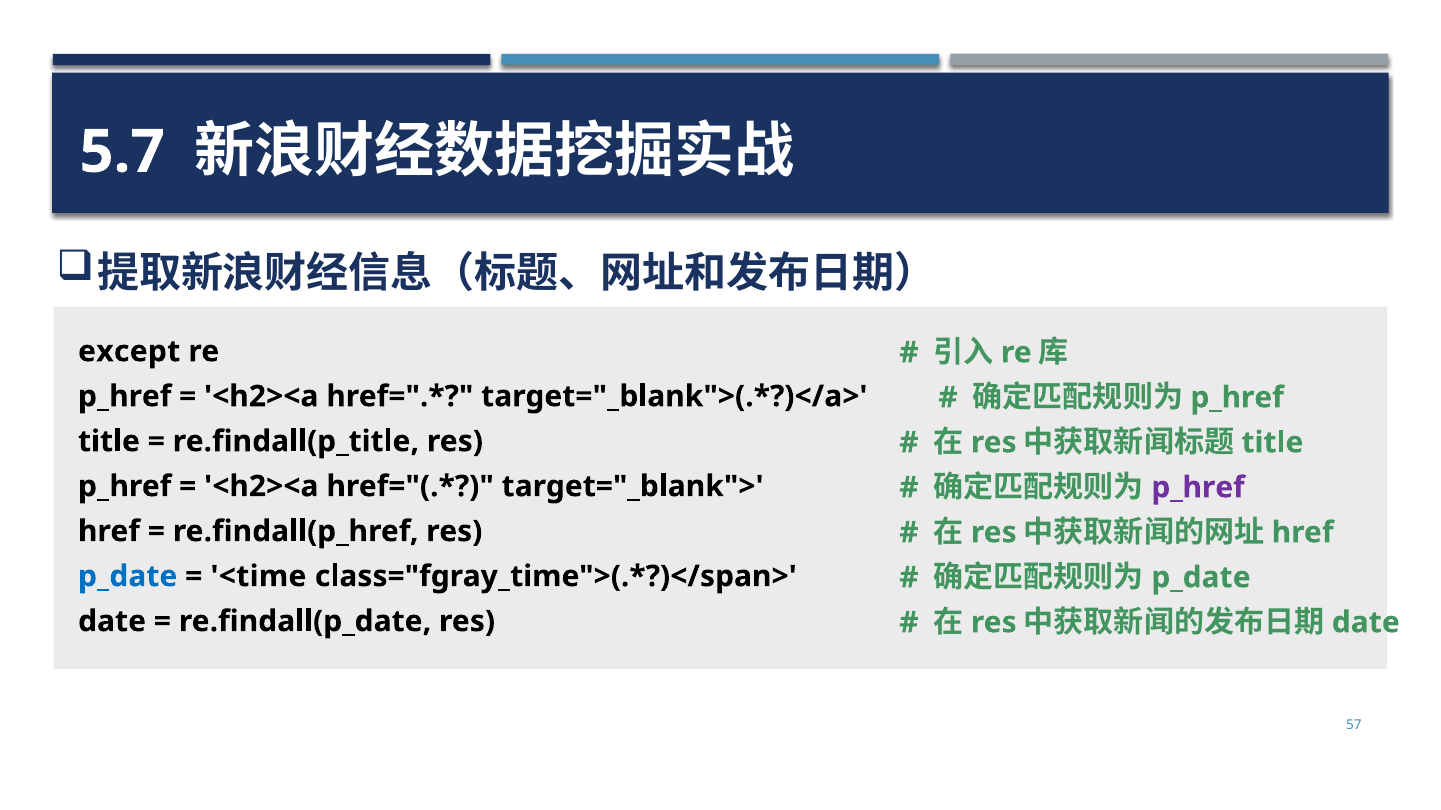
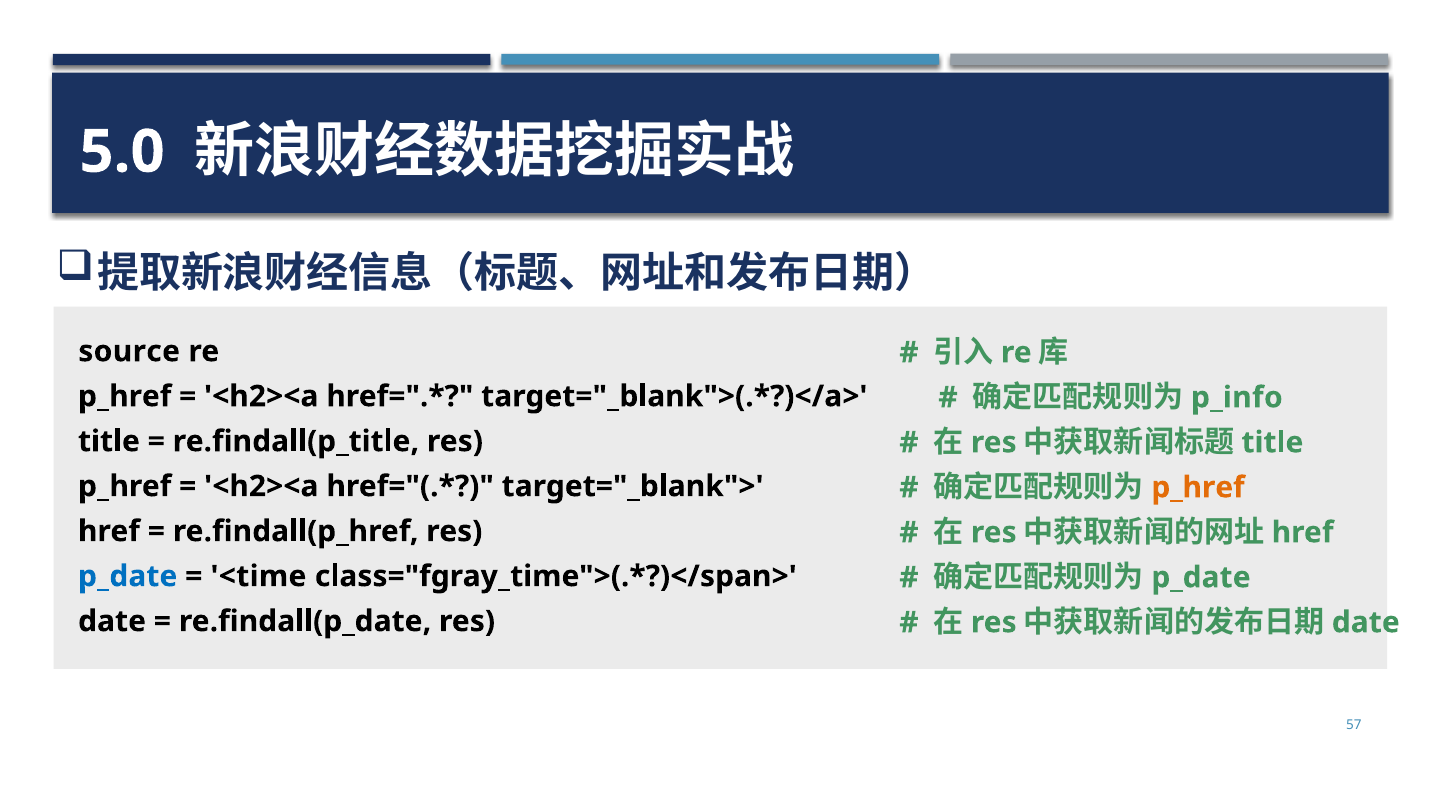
5.7: 5.7 -> 5.0
except: except -> source
p_href at (1237, 398): p_href -> p_info
p_href at (1198, 488) colour: purple -> orange
